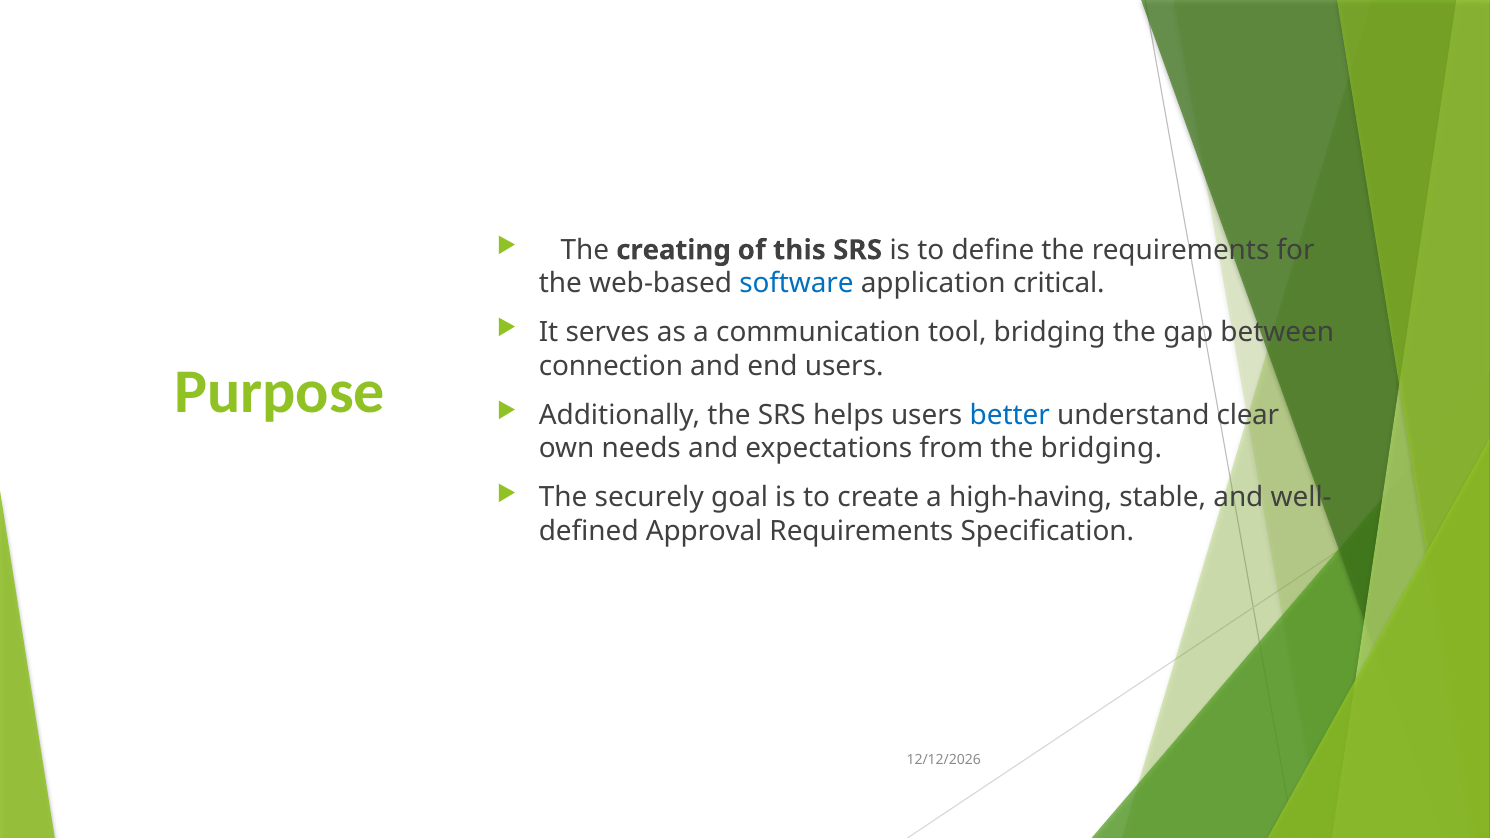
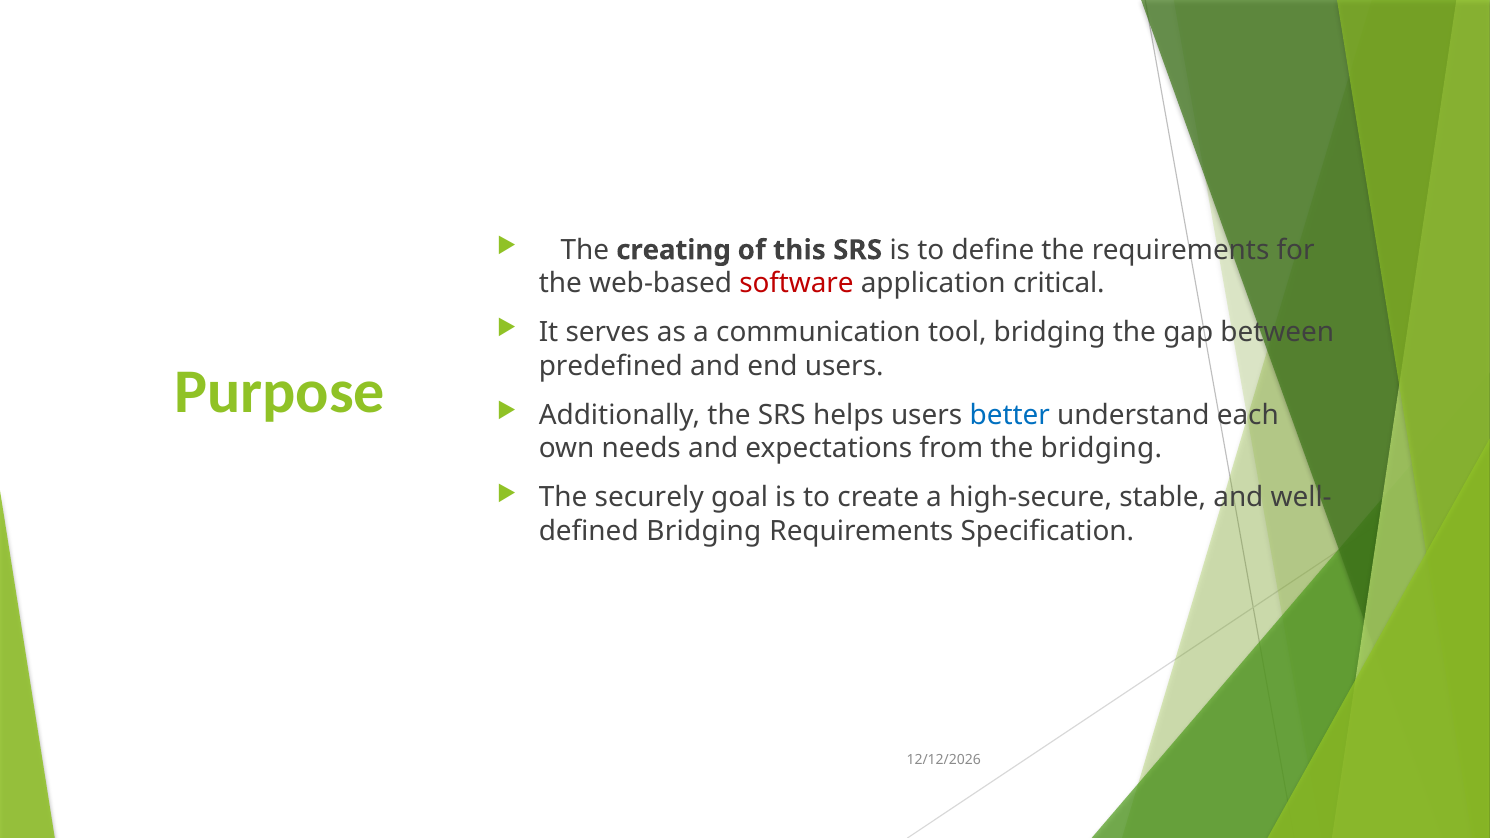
software colour: blue -> red
connection: connection -> predefined
clear: clear -> each
high-having: high-having -> high-secure
Approval at (704, 531): Approval -> Bridging
